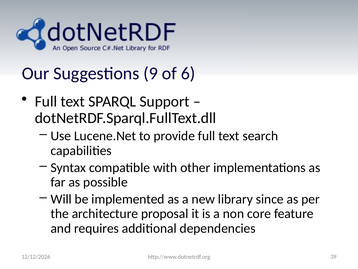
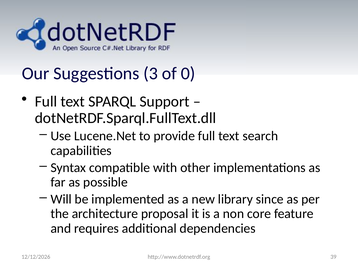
9: 9 -> 3
6: 6 -> 0
